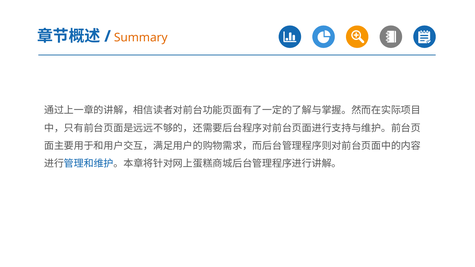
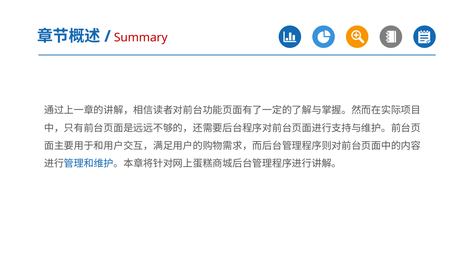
Summary colour: orange -> red
